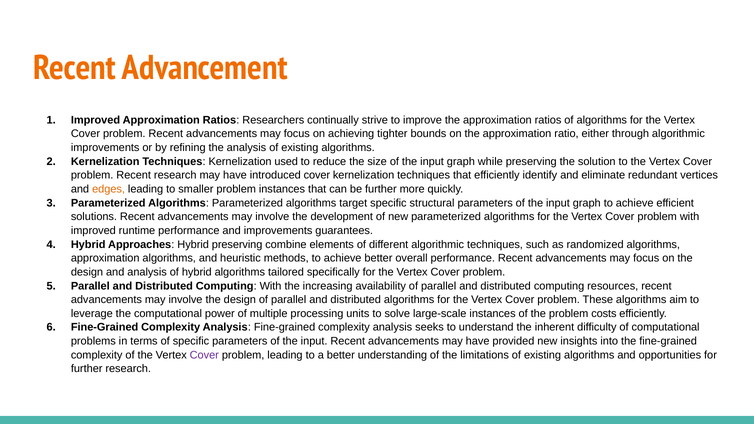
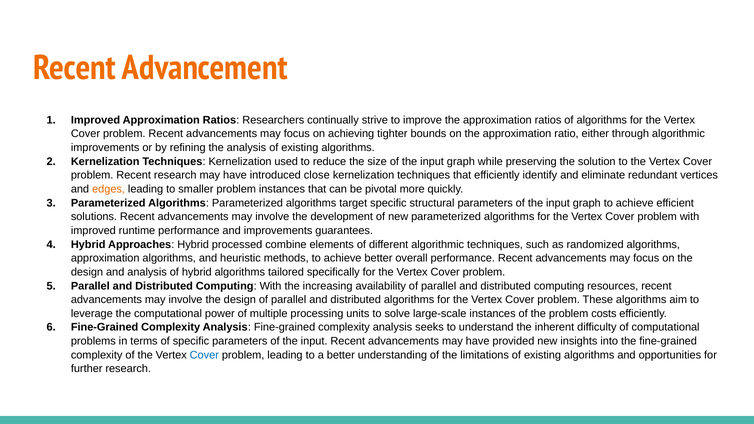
introduced cover: cover -> close
be further: further -> pivotal
Hybrid preserving: preserving -> processed
Cover at (204, 355) colour: purple -> blue
